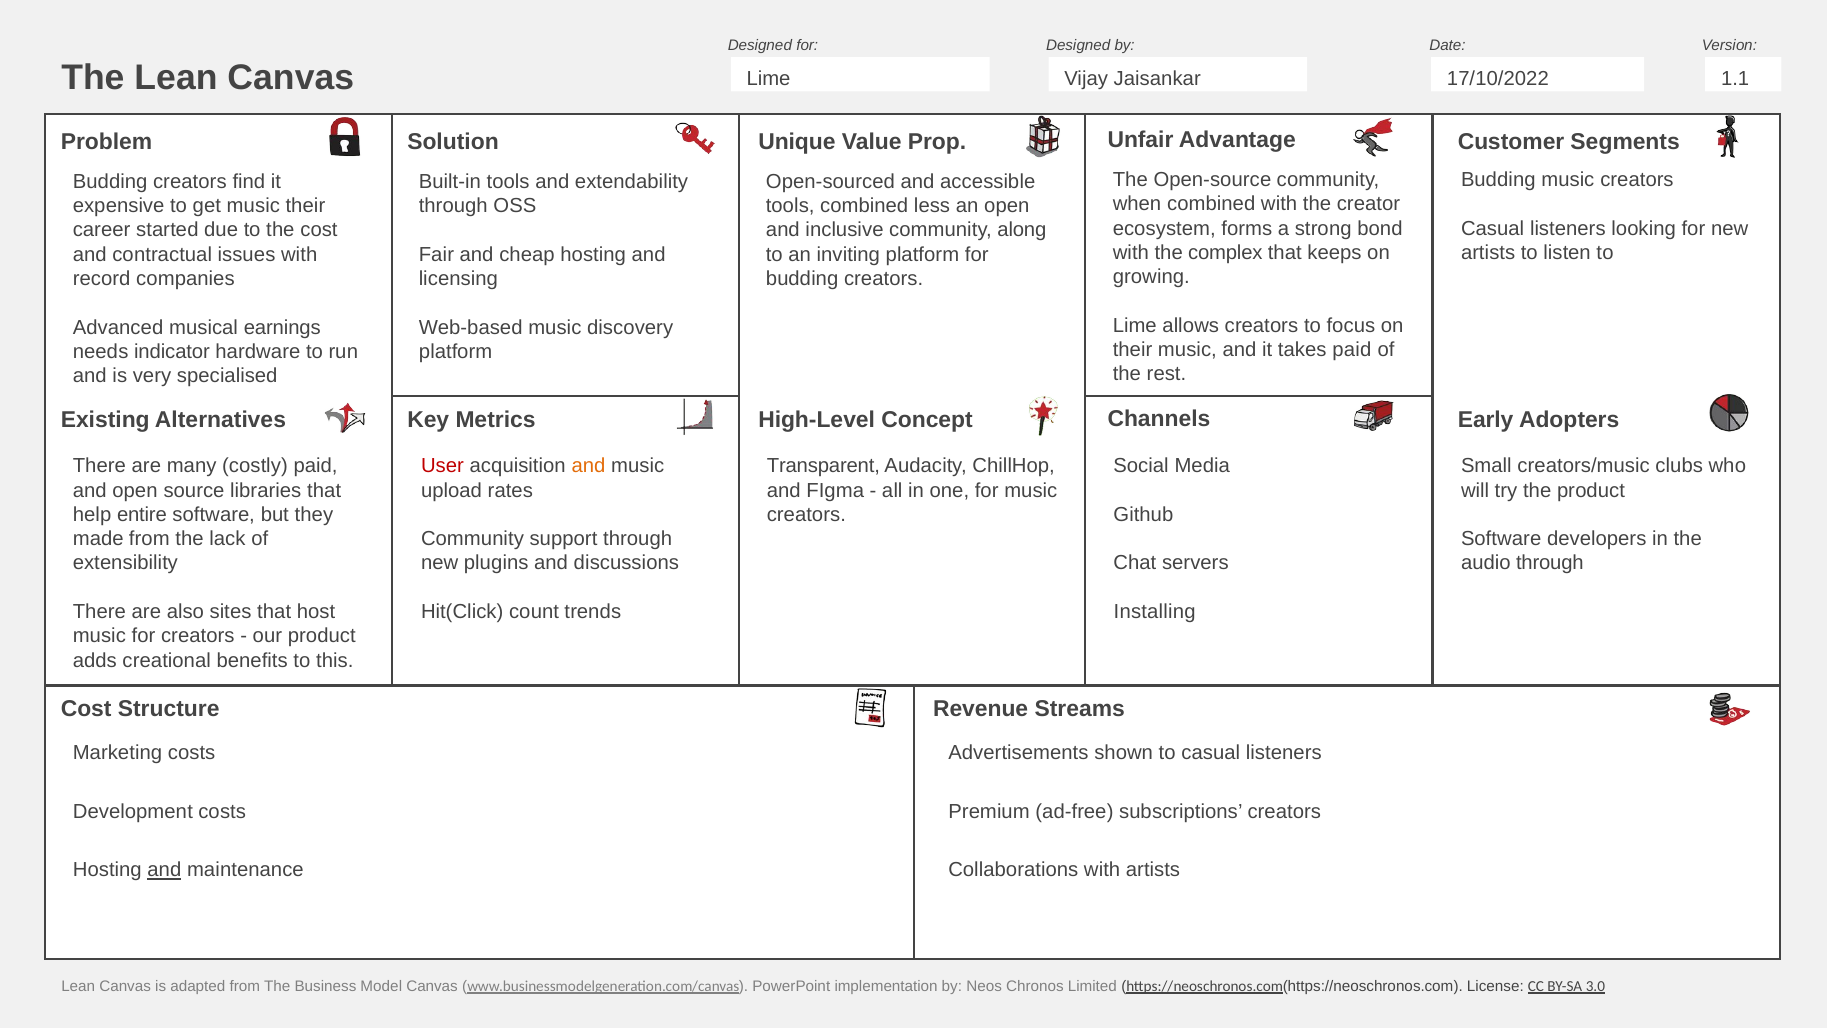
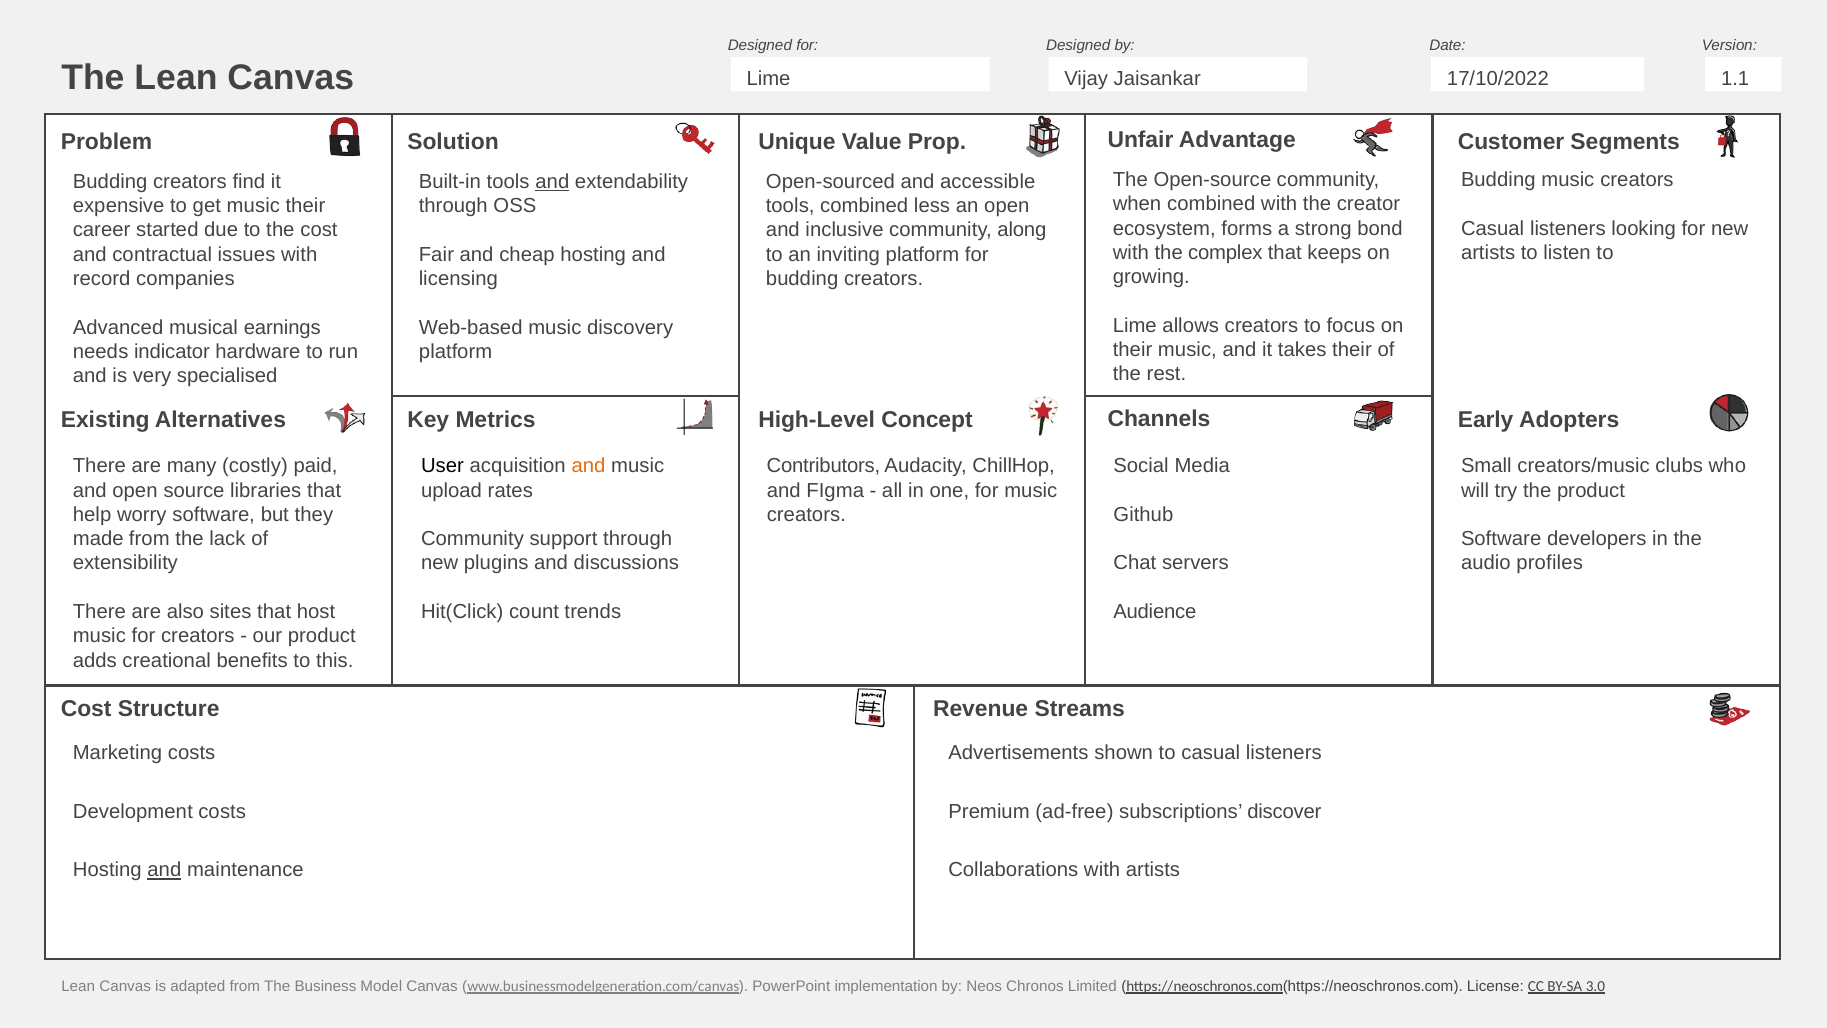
and at (552, 181) underline: none -> present
takes paid: paid -> their
User colour: red -> black
Transparent: Transparent -> Contributors
entire: entire -> worry
audio through: through -> profiles
Installing: Installing -> Audience
subscriptions creators: creators -> discover
